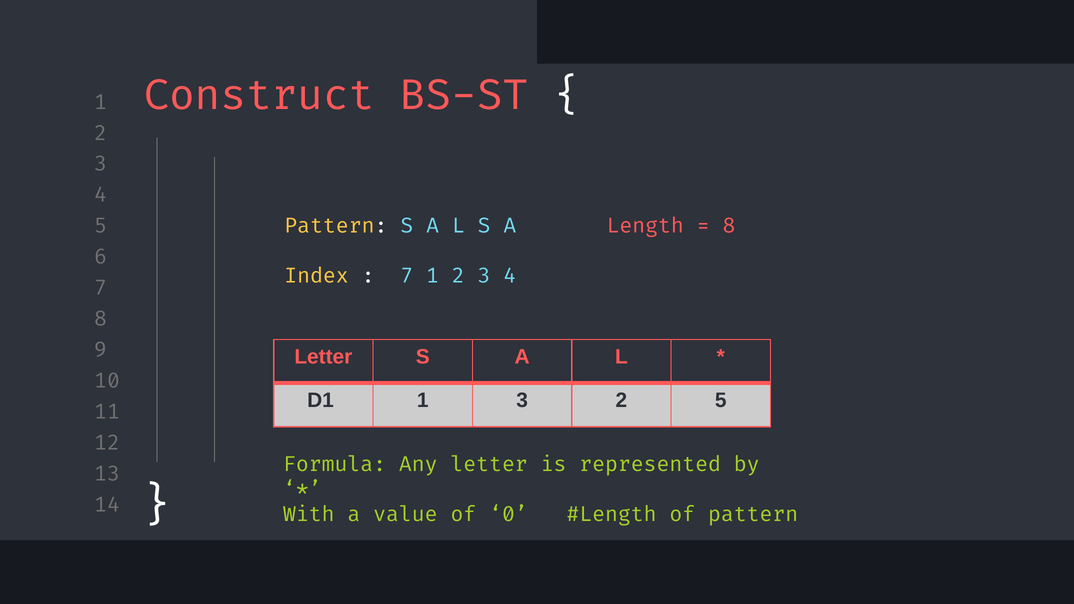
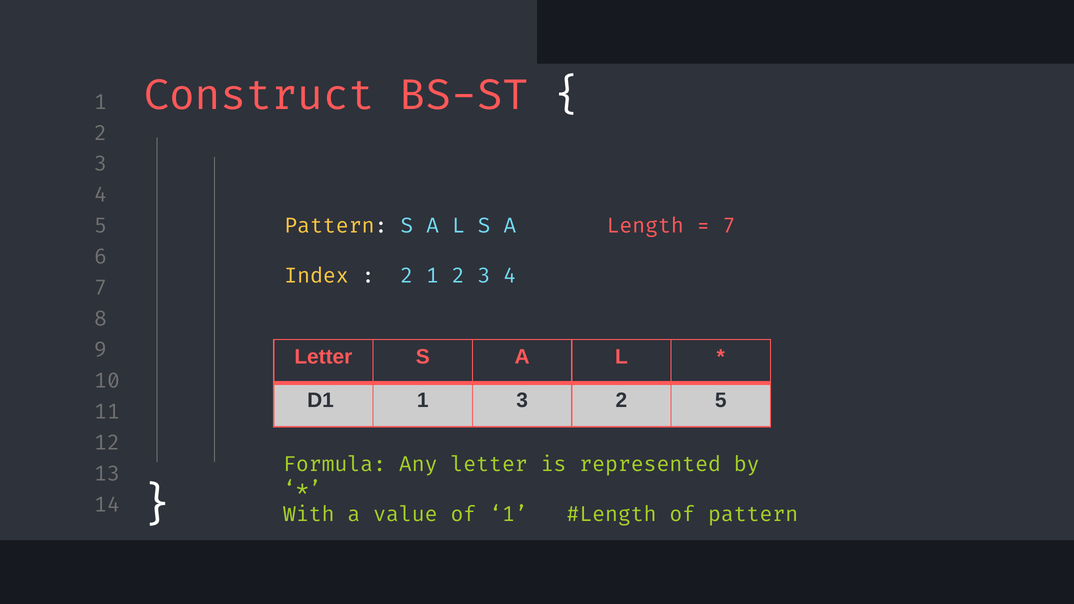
8 at (729, 226): 8 -> 7
7 at (407, 276): 7 -> 2
of 0: 0 -> 1
